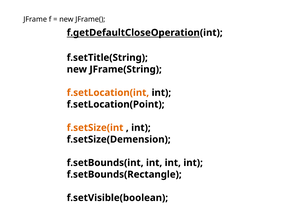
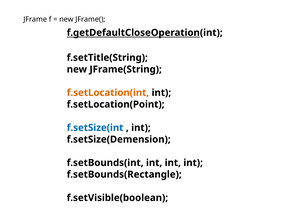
f.setSize(int colour: orange -> blue
